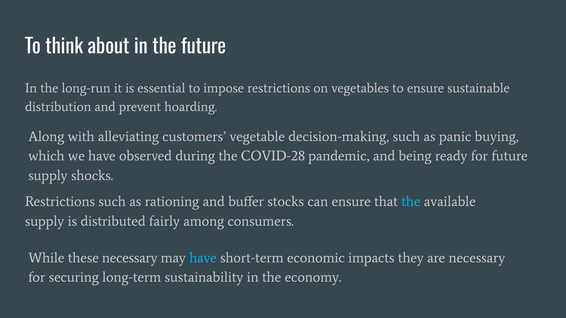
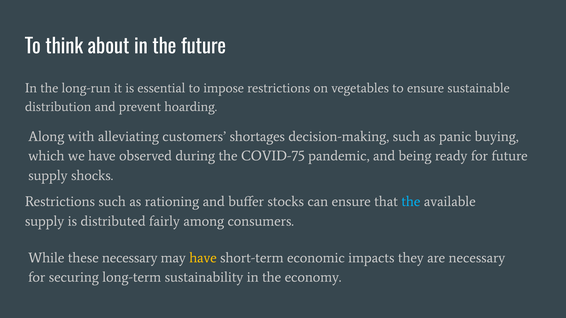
vegetable: vegetable -> shortages
COVID-28: COVID-28 -> COVID-75
have at (203, 258) colour: light blue -> yellow
